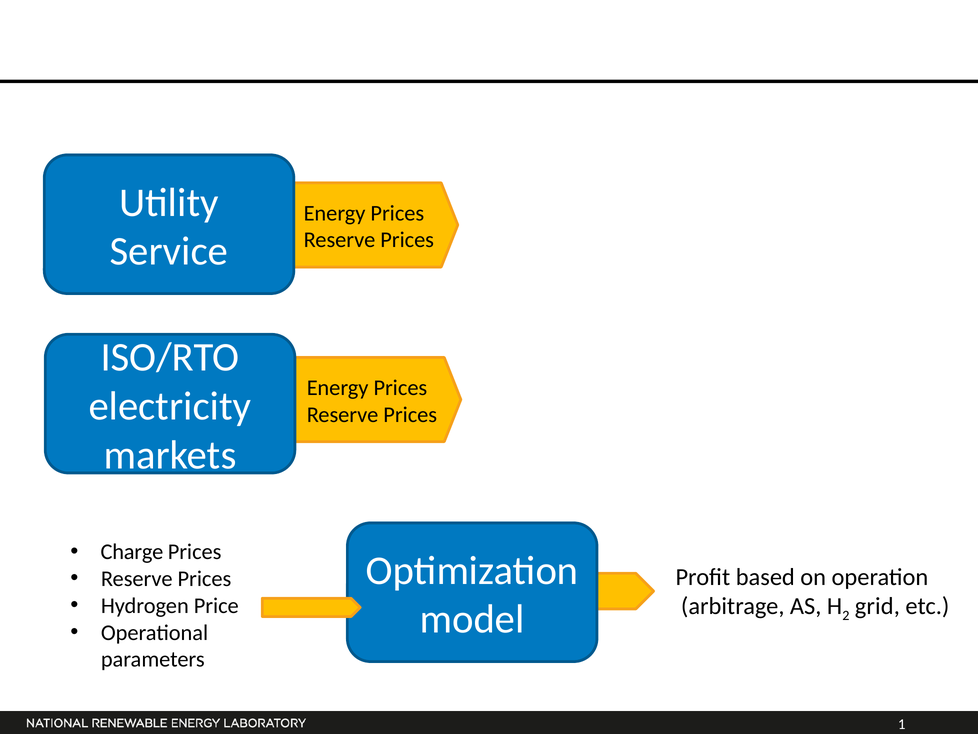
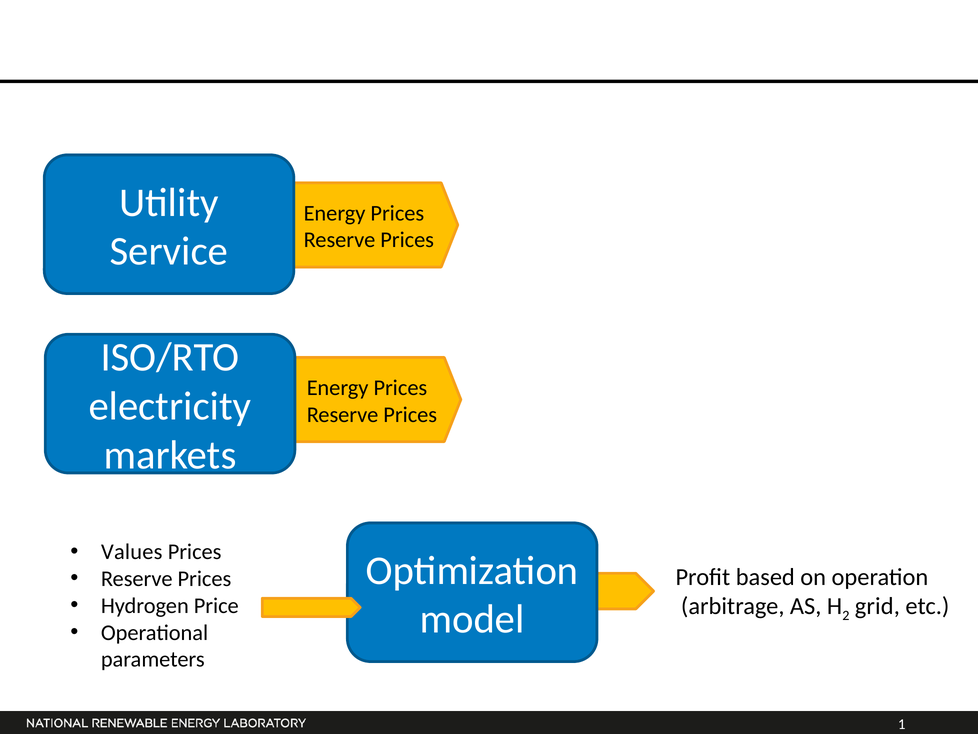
Charge: Charge -> Values
